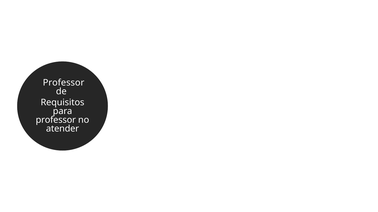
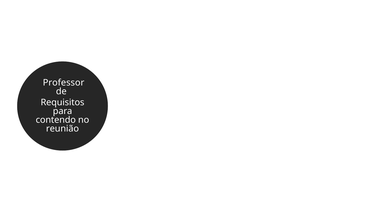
professor at (56, 120): professor -> contendo
atender: atender -> reunião
